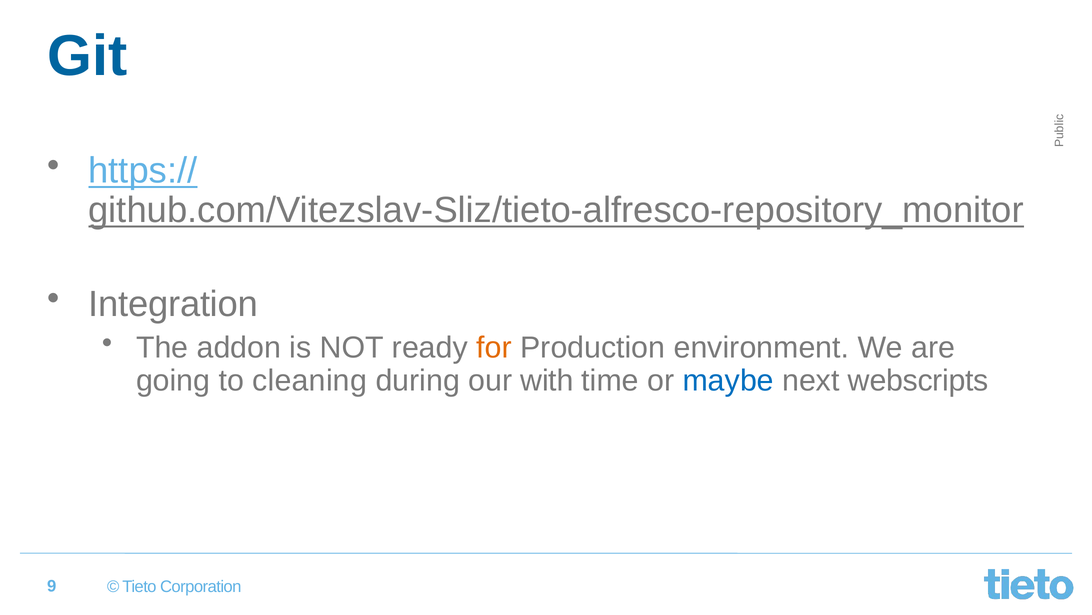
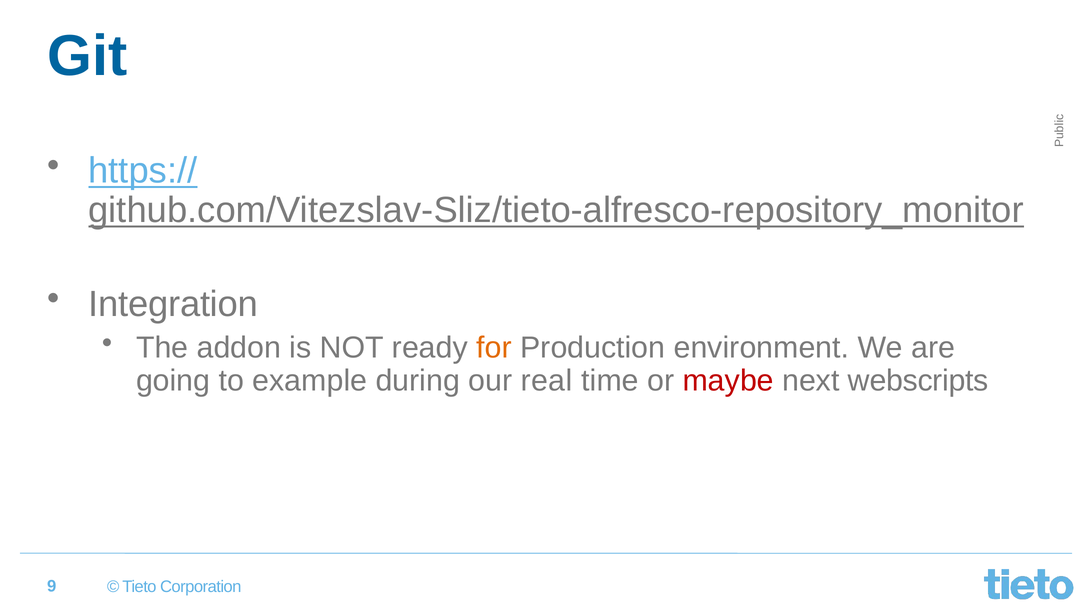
cleaning: cleaning -> example
with: with -> real
maybe colour: blue -> red
